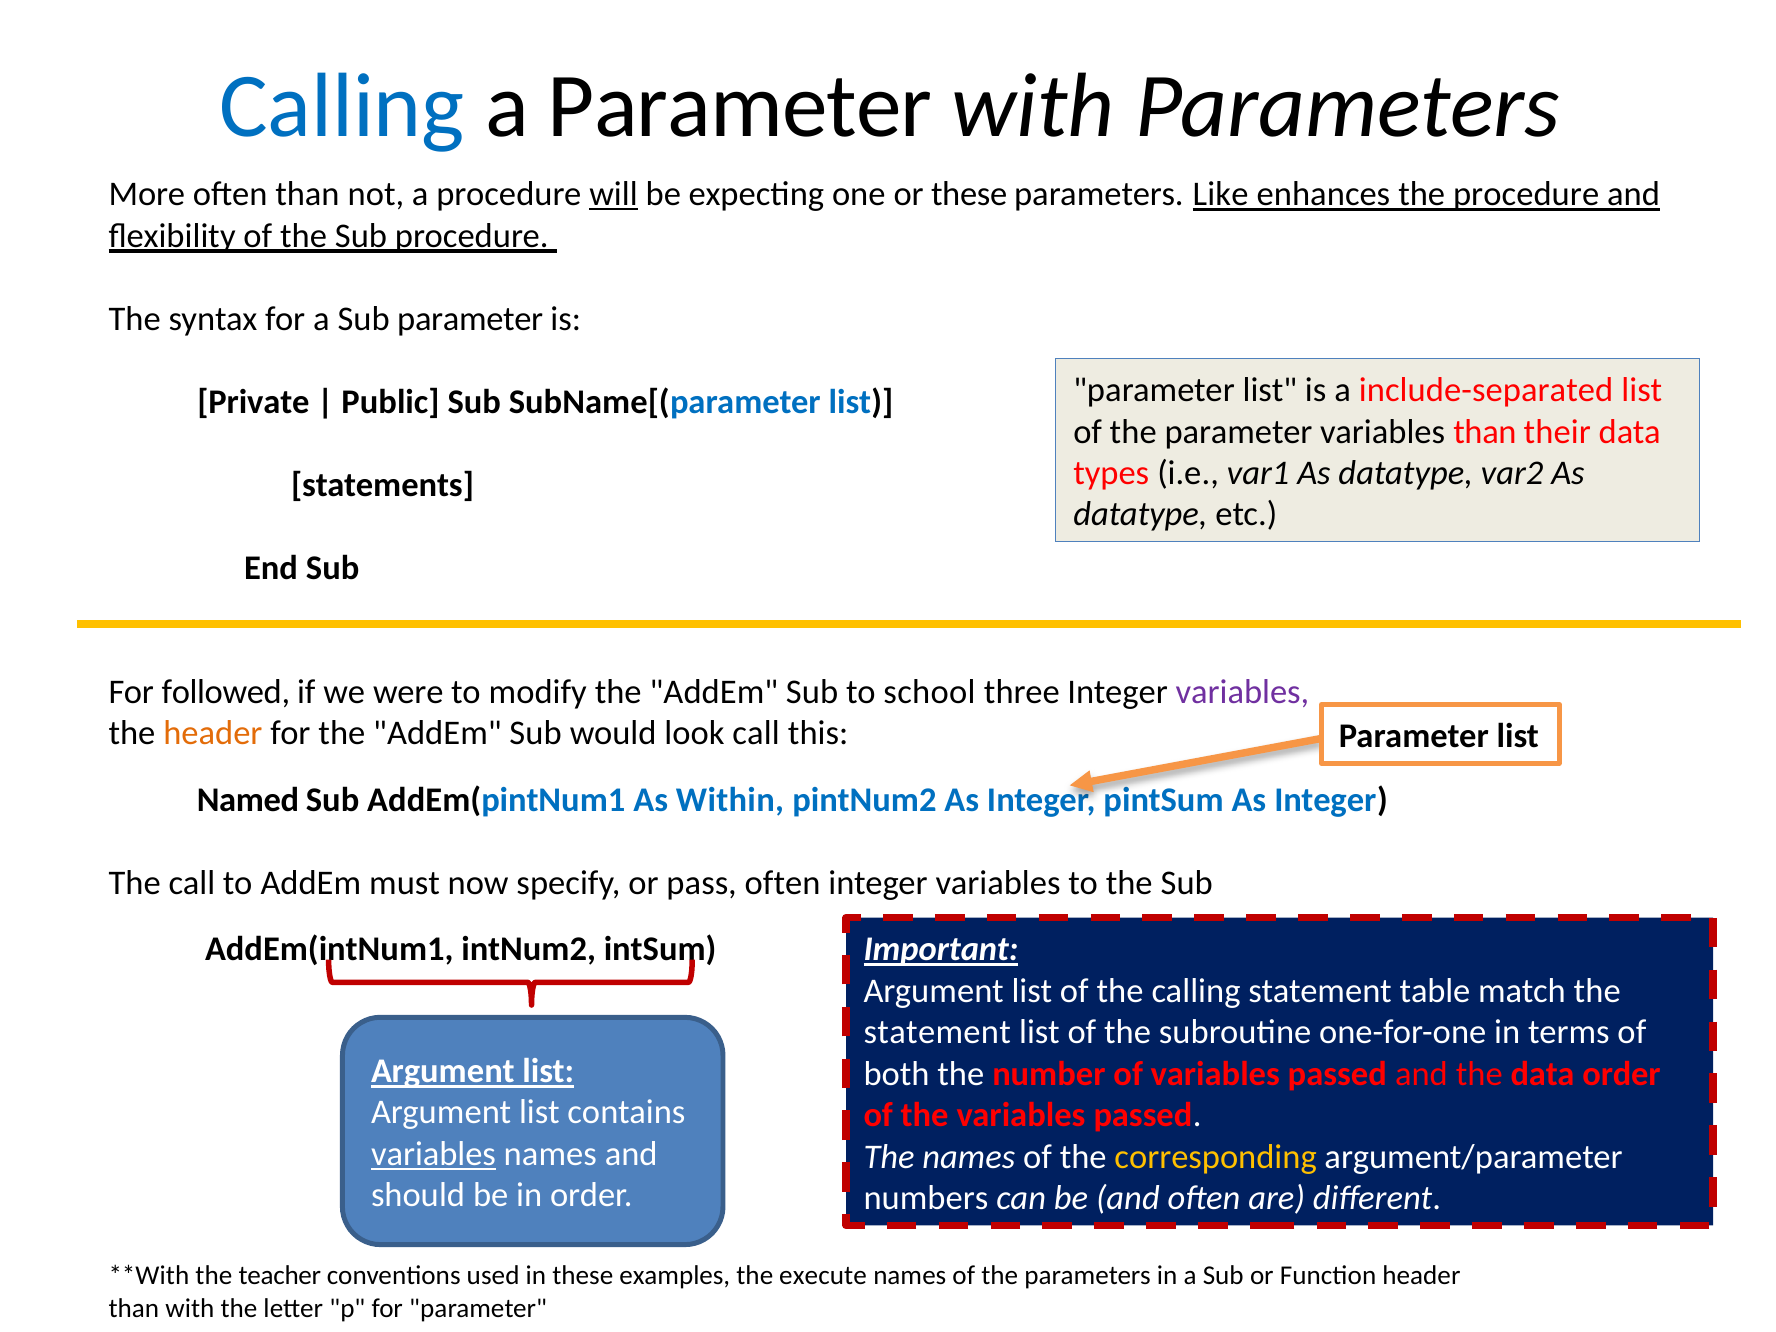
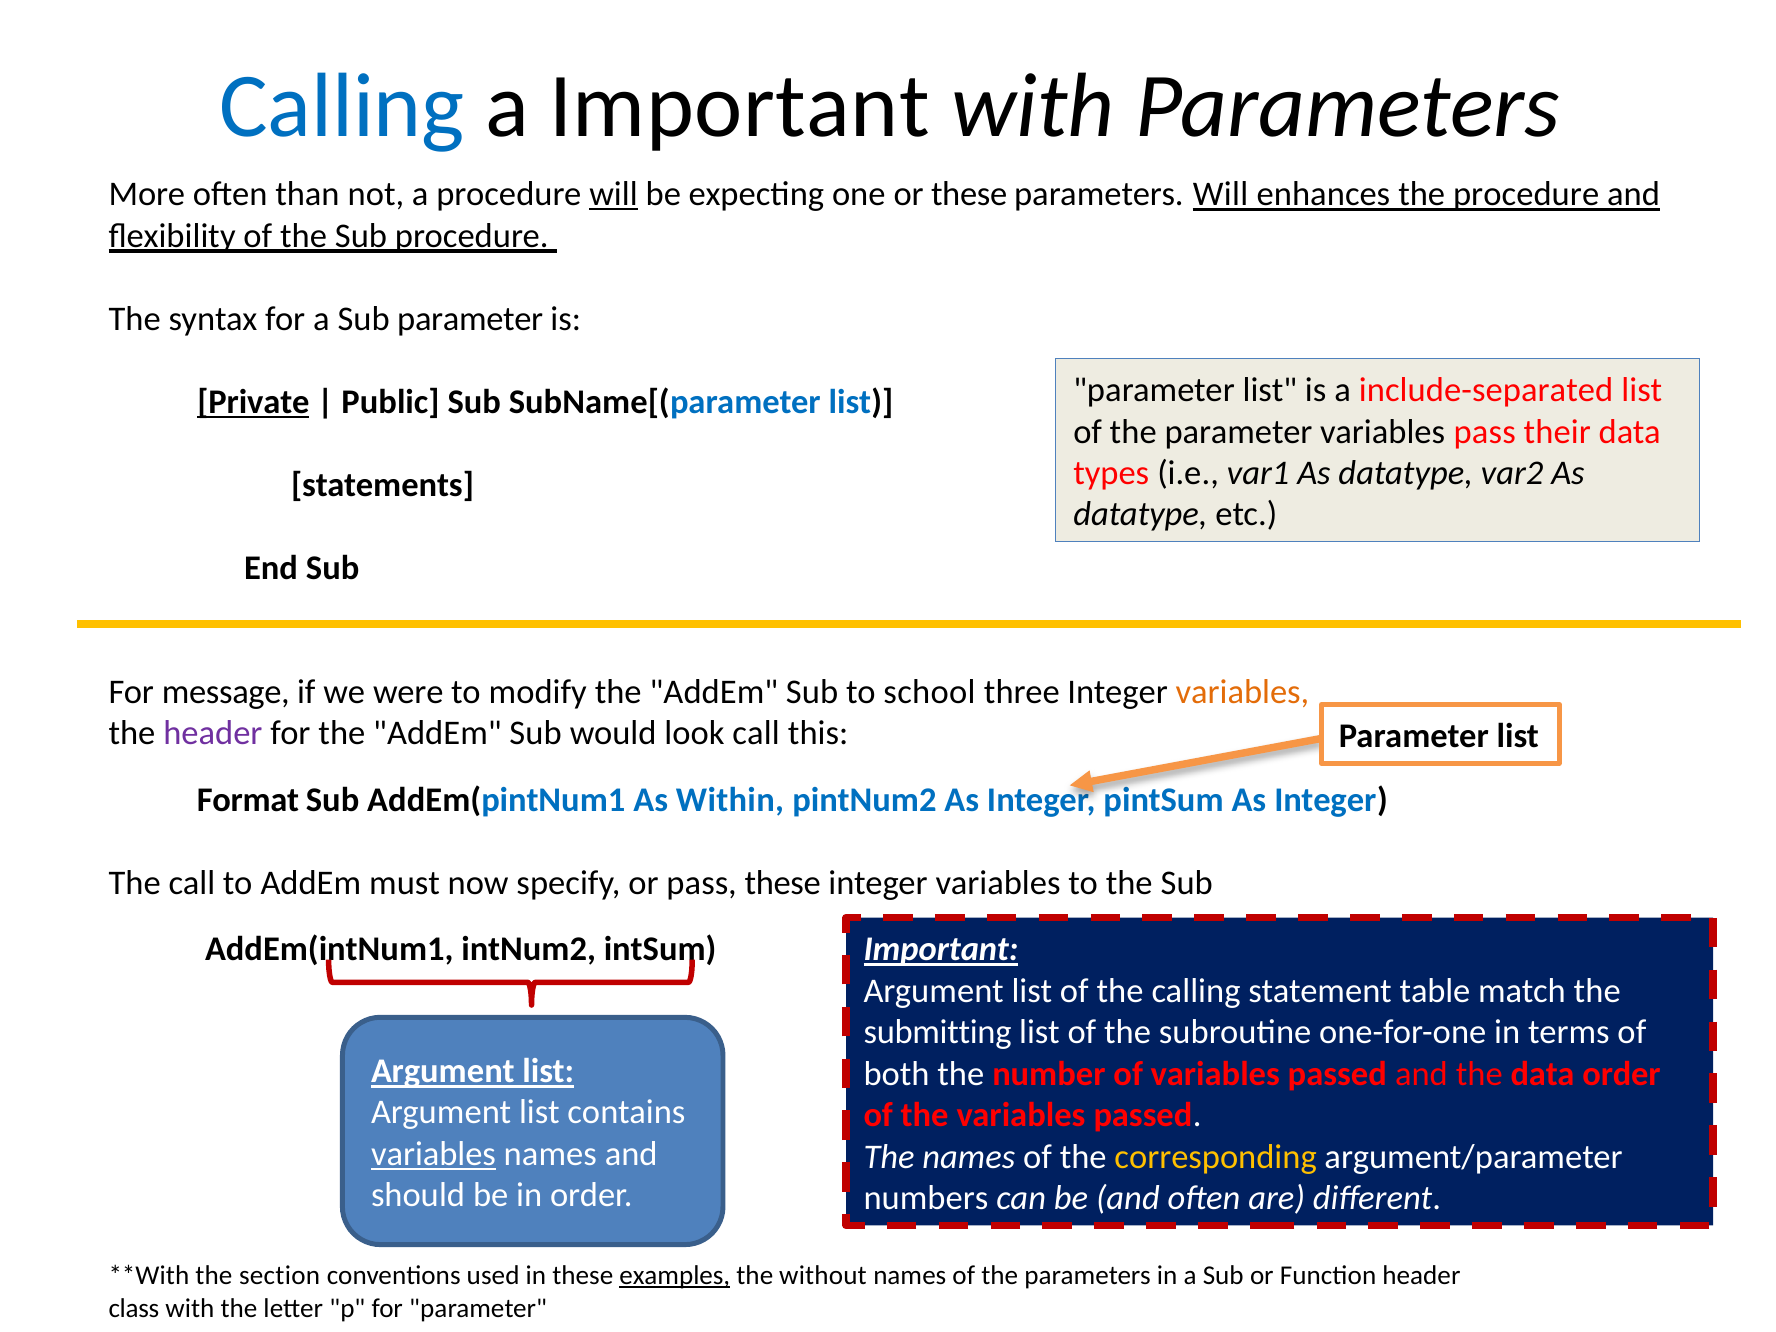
a Parameter: Parameter -> Important
parameters Like: Like -> Will
Private underline: none -> present
variables than: than -> pass
followed: followed -> message
variables at (1242, 692) colour: purple -> orange
header at (213, 734) colour: orange -> purple
Named: Named -> Format
pass often: often -> these
statement at (937, 1033): statement -> submitting
teacher: teacher -> section
examples underline: none -> present
execute: execute -> without
than at (134, 1308): than -> class
